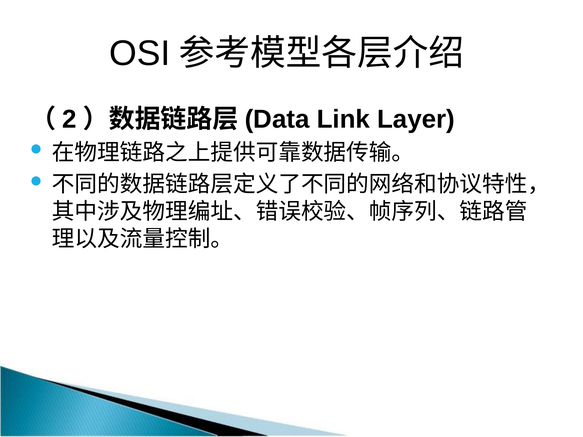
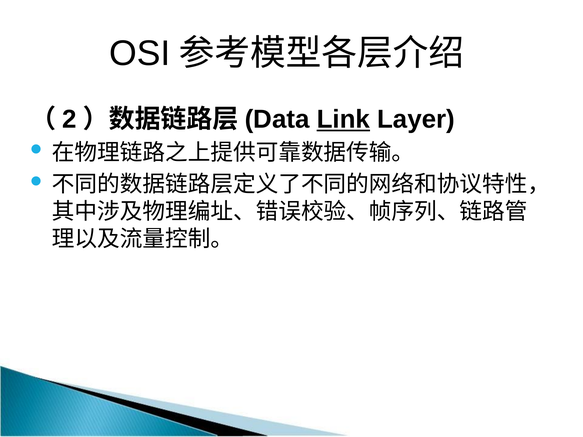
Link underline: none -> present
